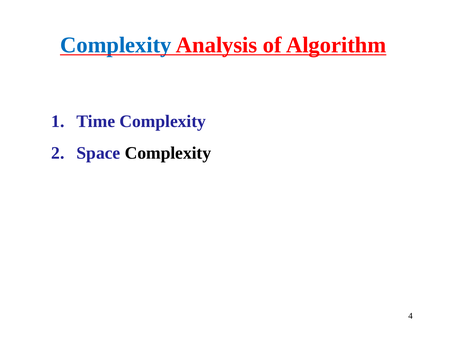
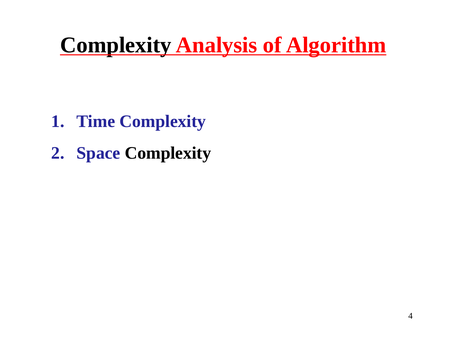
Complexity at (116, 45) colour: blue -> black
